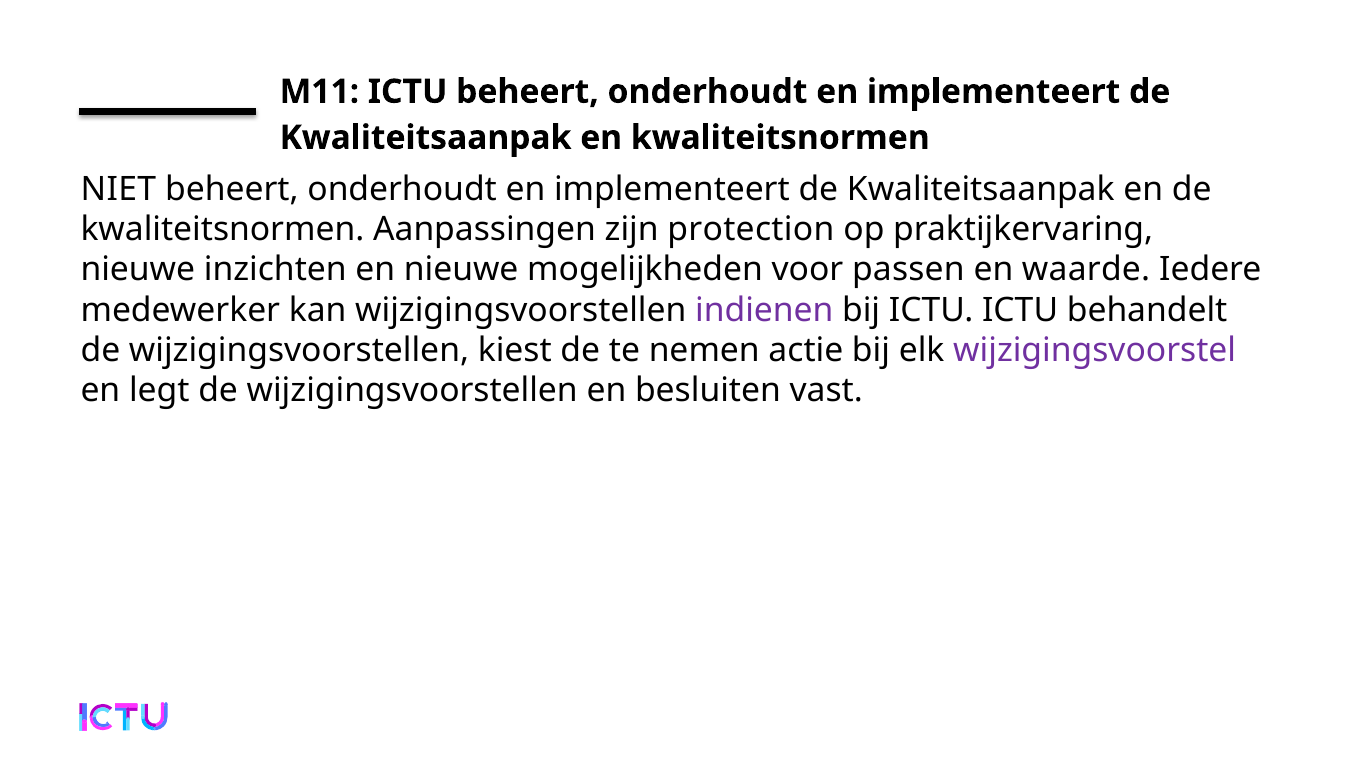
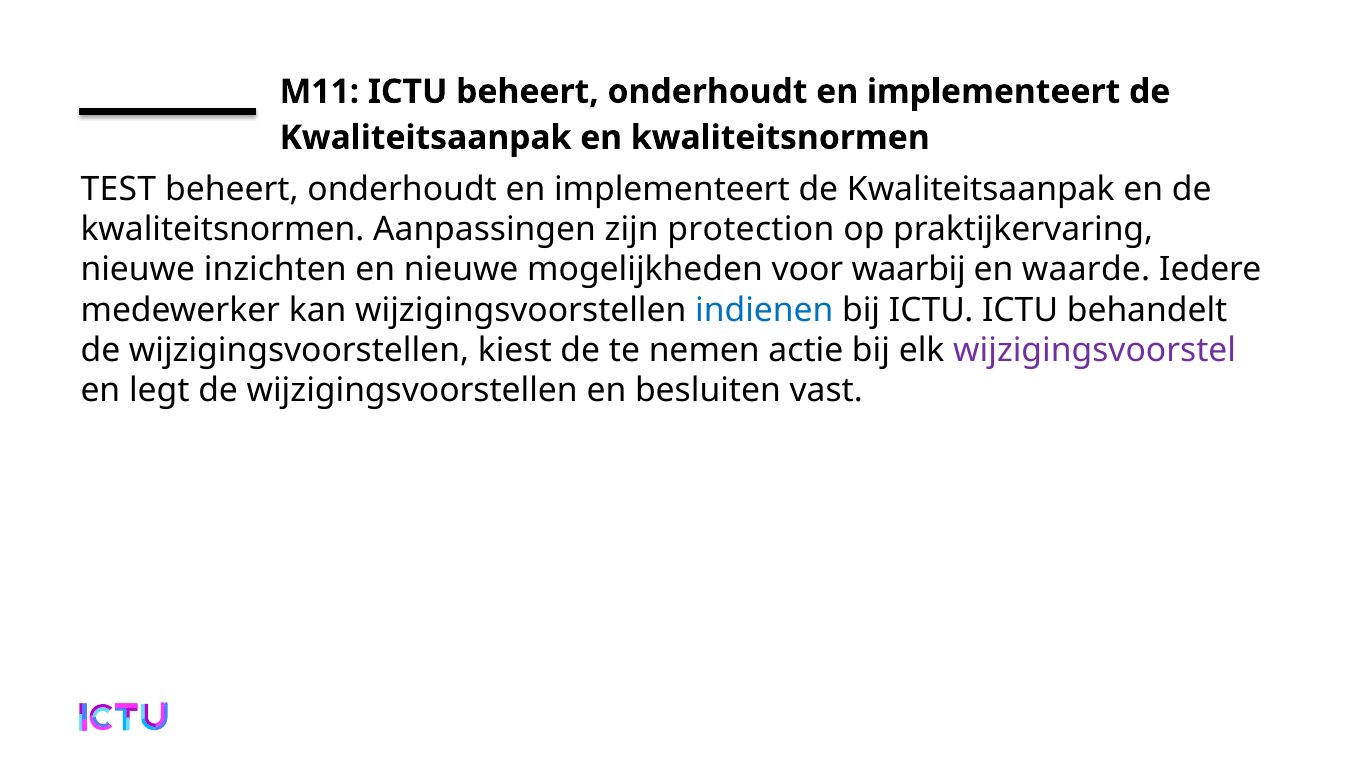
NIET: NIET -> TEST
passen: passen -> waarbij
indienen colour: purple -> blue
